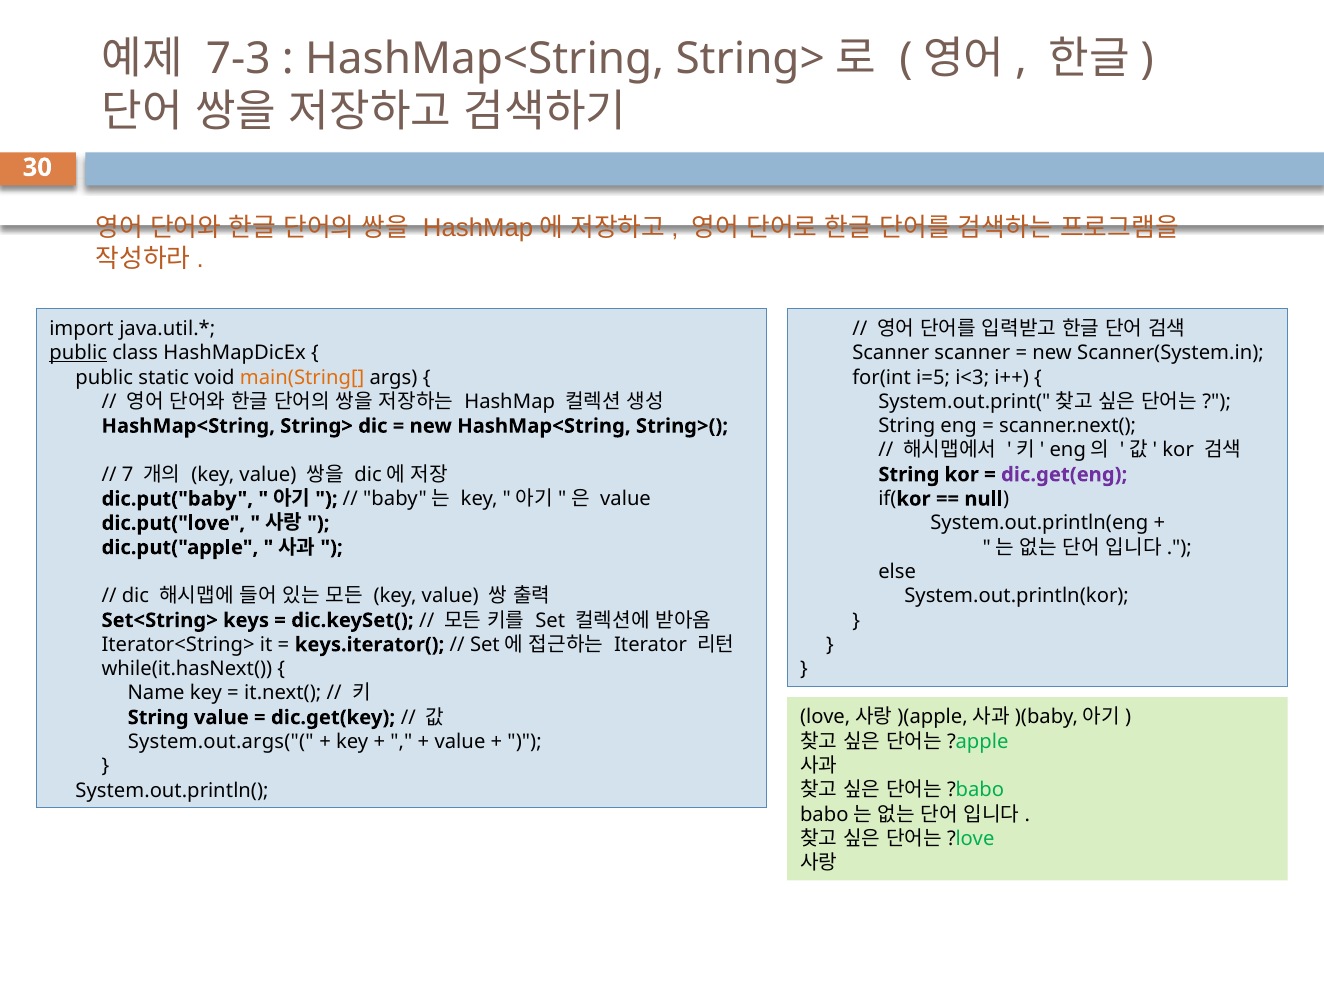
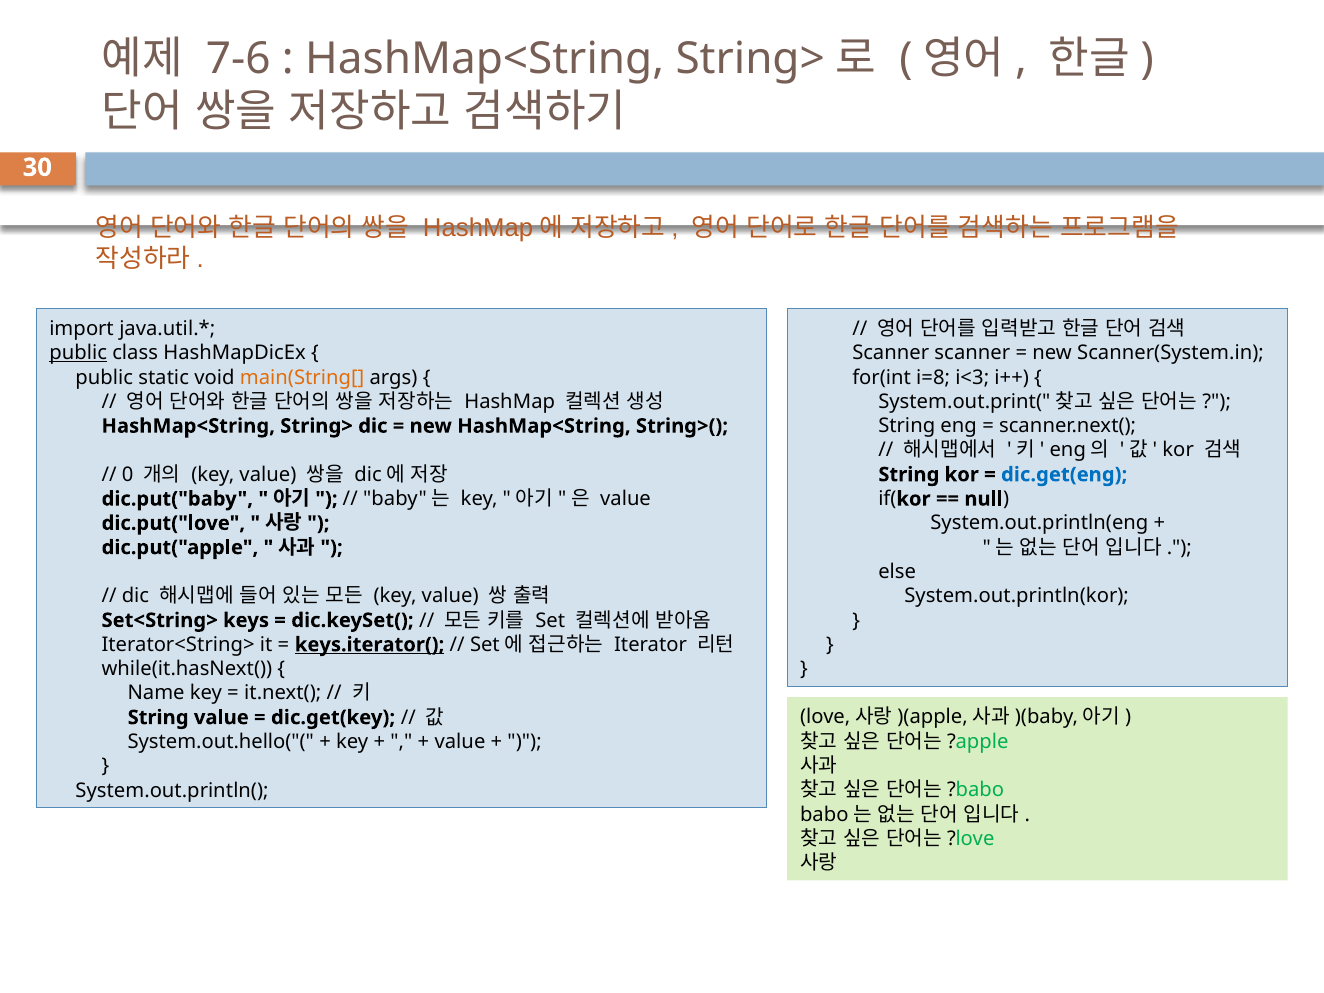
7-3: 7-3 -> 7-6
i=5: i=5 -> i=8
7: 7 -> 0
dic.get(eng colour: purple -> blue
keys.iterator( underline: none -> present
System.out.args("(: System.out.args("( -> System.out.hello("(
